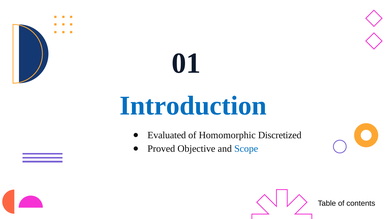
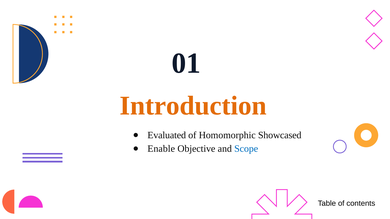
Introduction colour: blue -> orange
Discretized: Discretized -> Showcased
Proved: Proved -> Enable
